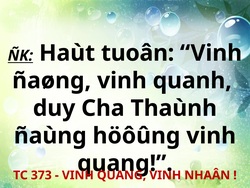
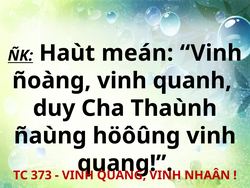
tuoân: tuoân -> meán
ñaøng: ñaøng -> ñoàng
